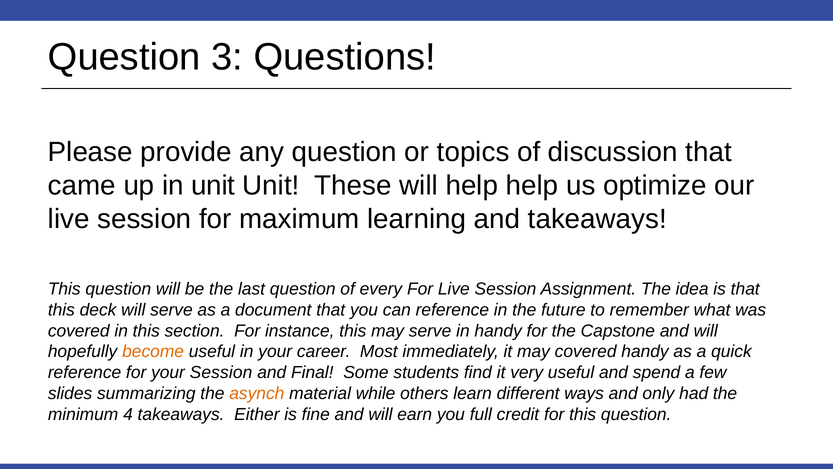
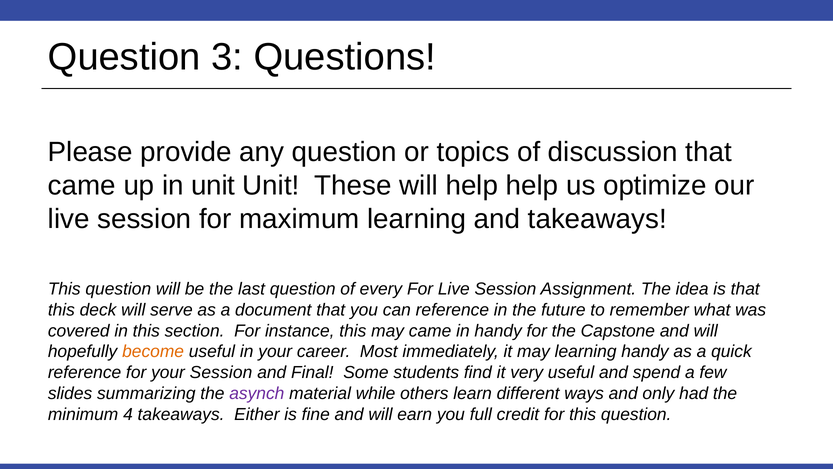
may serve: serve -> came
may covered: covered -> learning
asynch colour: orange -> purple
